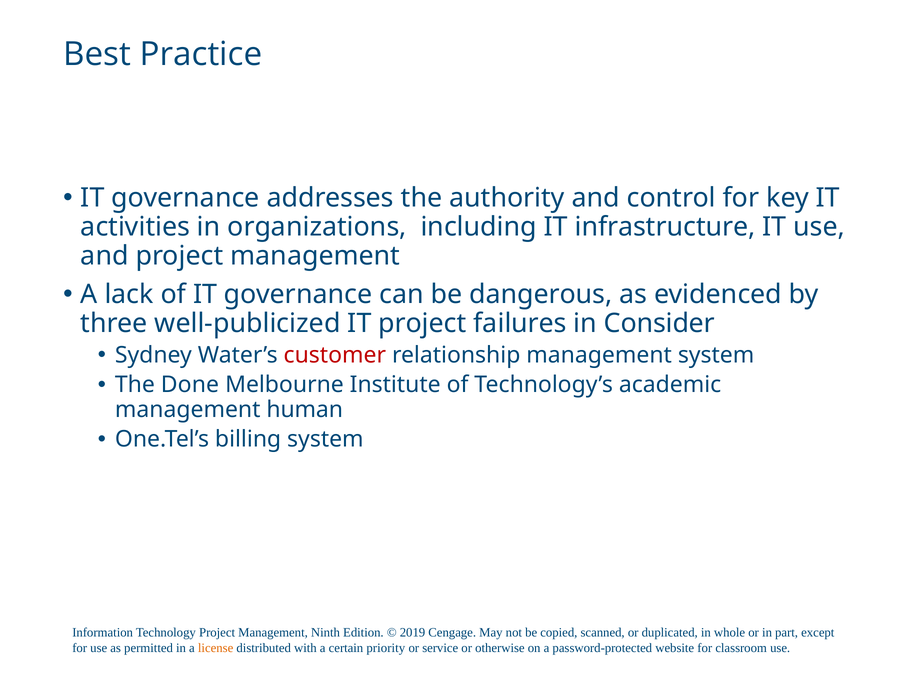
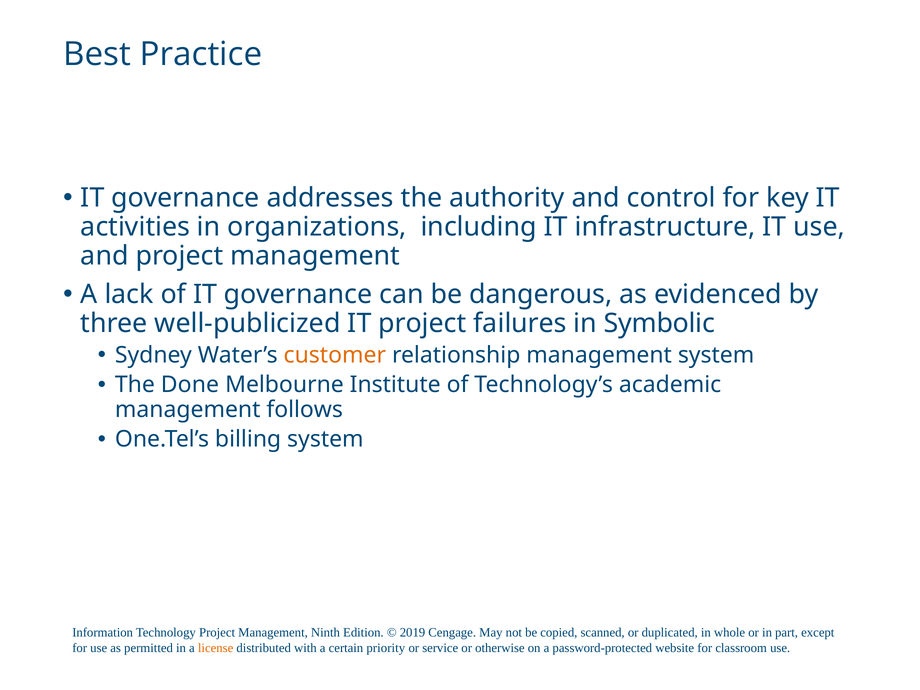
Consider: Consider -> Symbolic
customer colour: red -> orange
human: human -> follows
